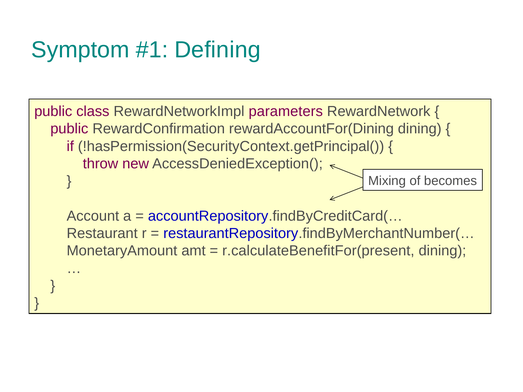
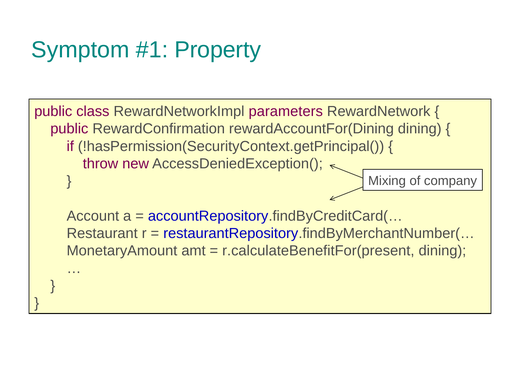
Defining: Defining -> Property
becomes: becomes -> company
